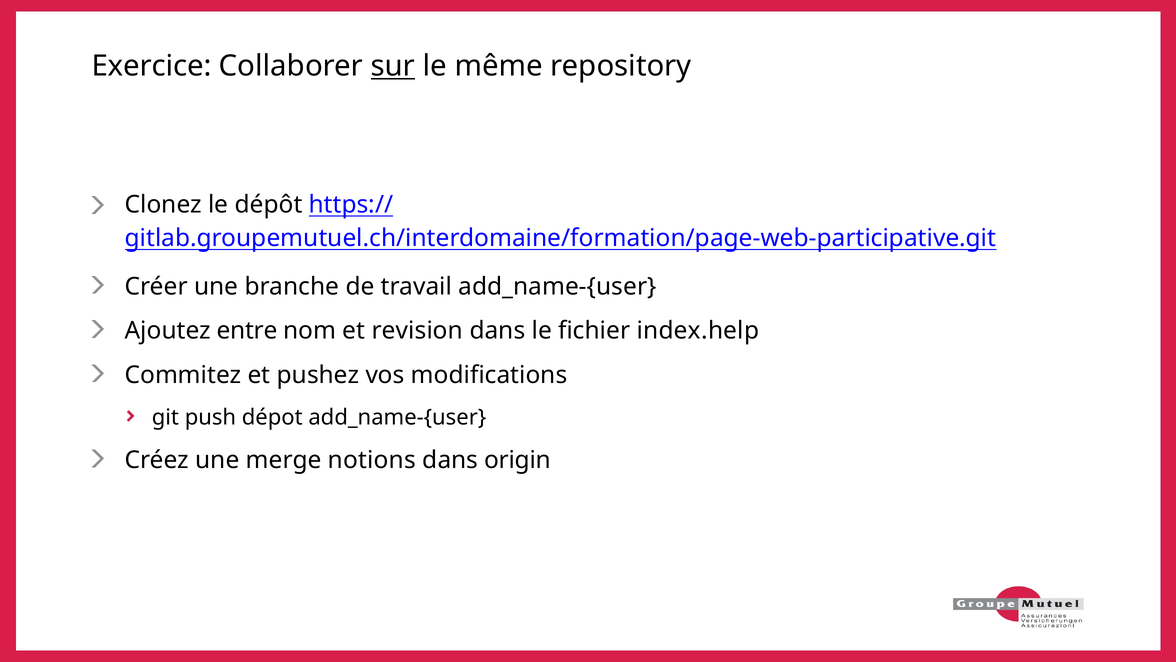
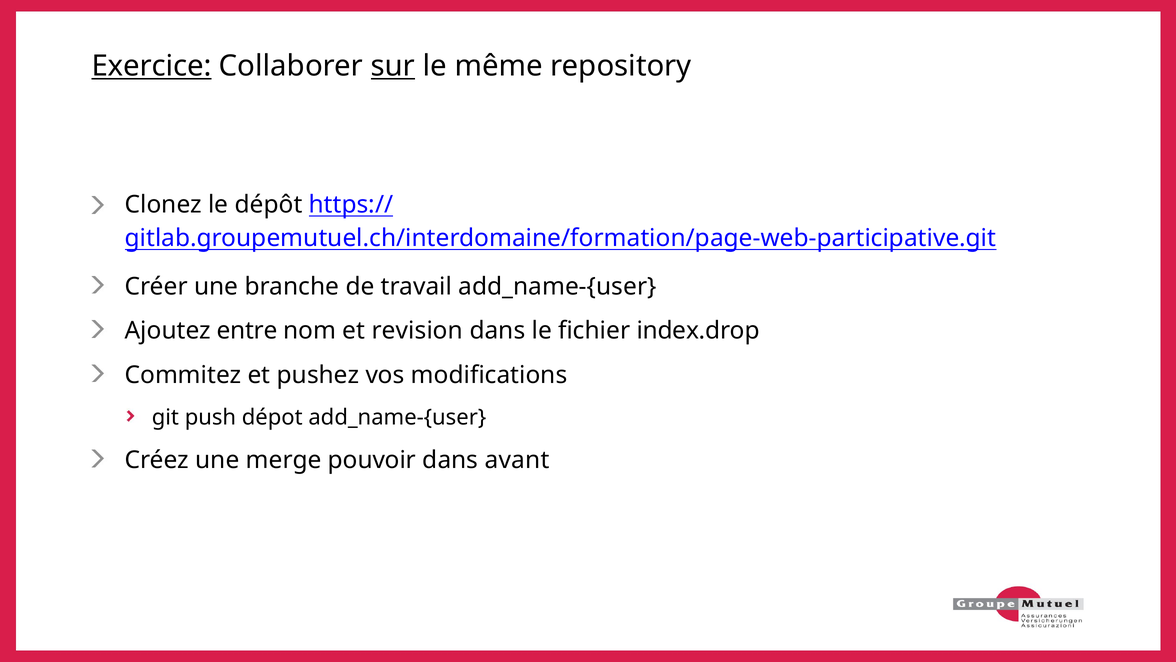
Exercice underline: none -> present
index.help: index.help -> index.drop
notions: notions -> pouvoir
origin: origin -> avant
